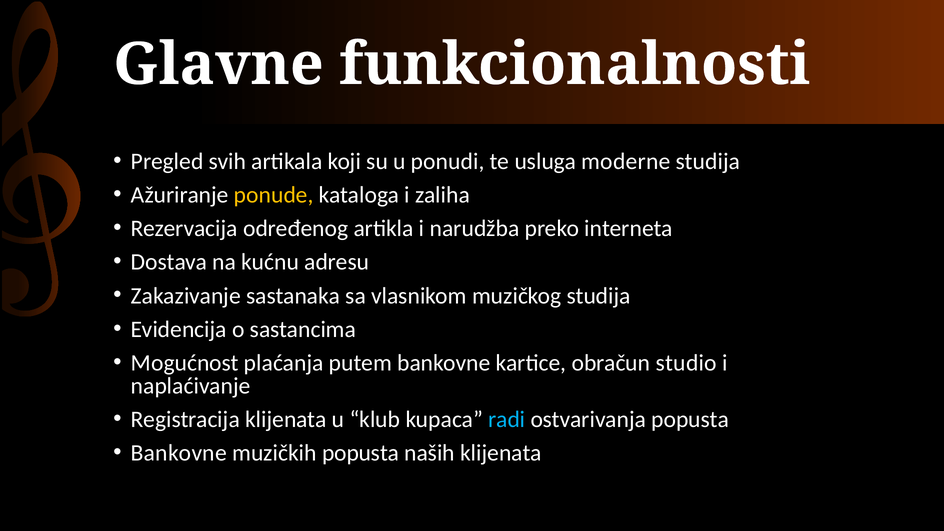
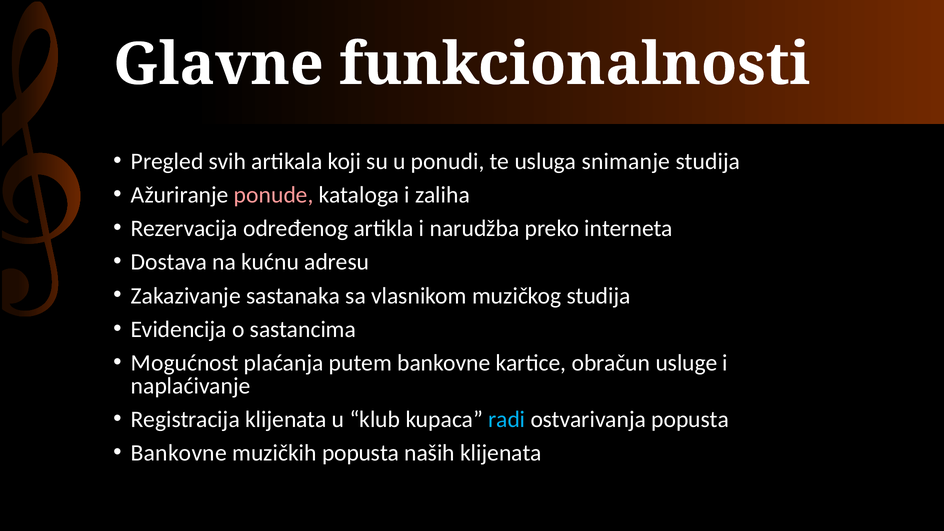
moderne: moderne -> snimanje
ponude colour: yellow -> pink
studio: studio -> usluge
